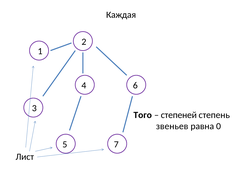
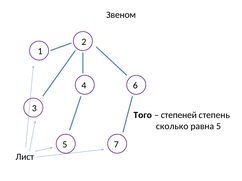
Каждая: Каждая -> Звеном
звеньев: звеньев -> сколько
равна 0: 0 -> 5
